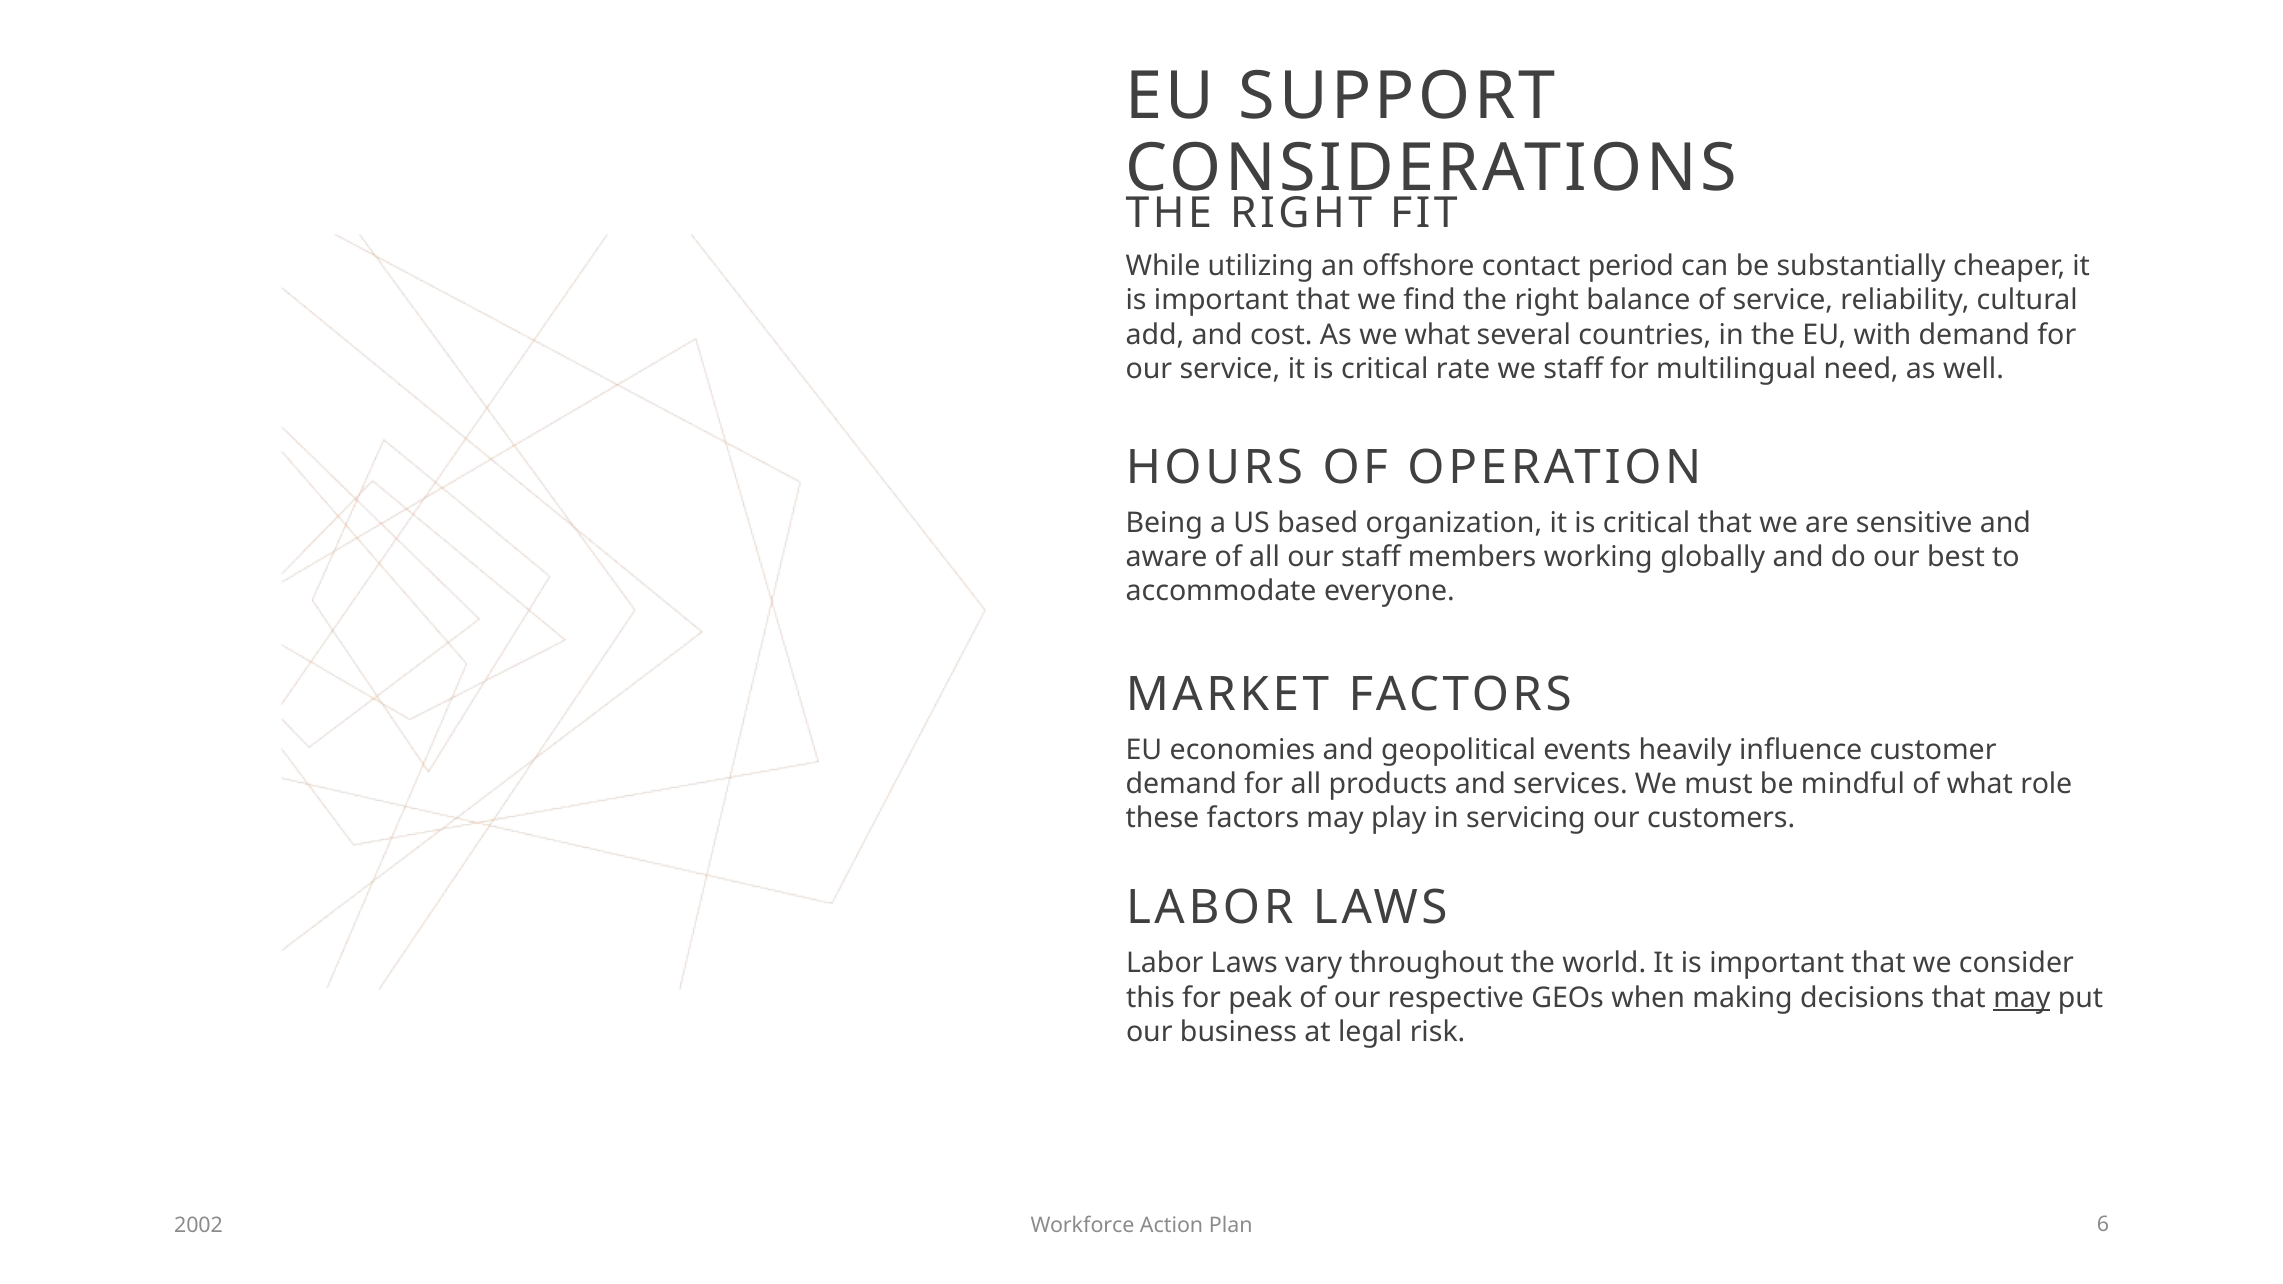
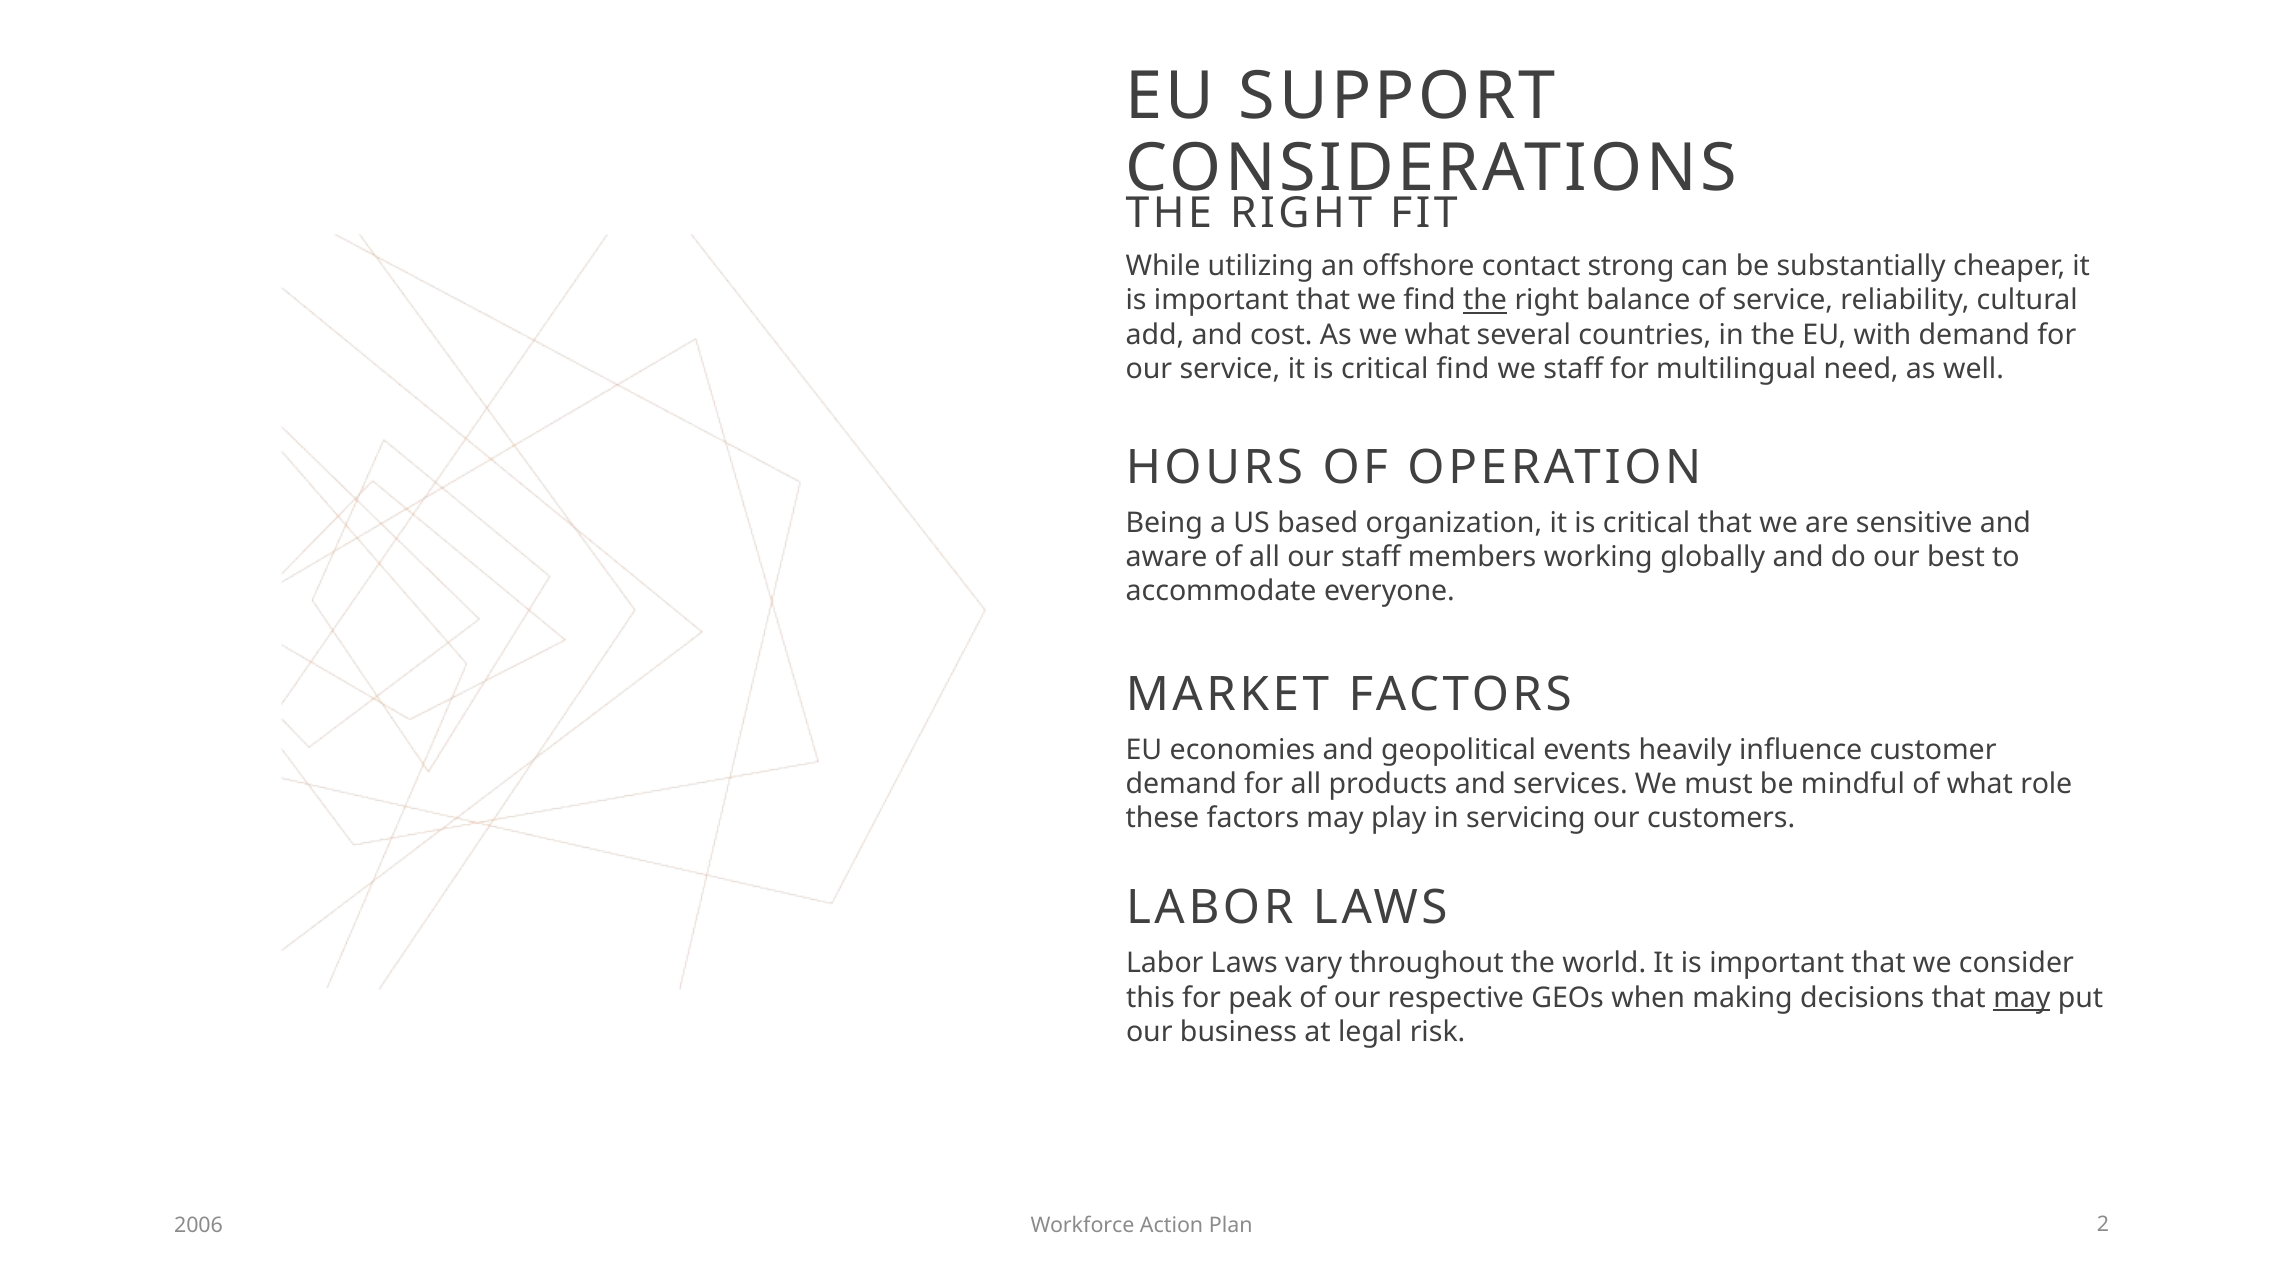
period: period -> strong
the at (1485, 301) underline: none -> present
critical rate: rate -> find
2002: 2002 -> 2006
6: 6 -> 2
